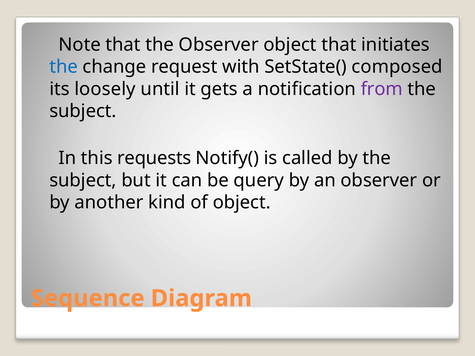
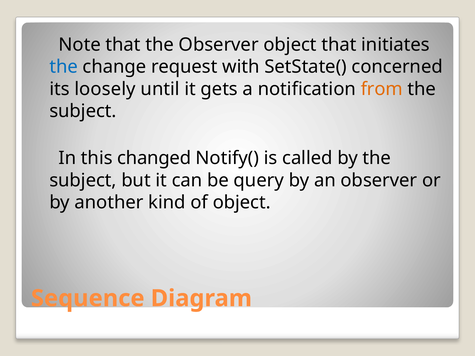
composed: composed -> concerned
from colour: purple -> orange
requests: requests -> changed
